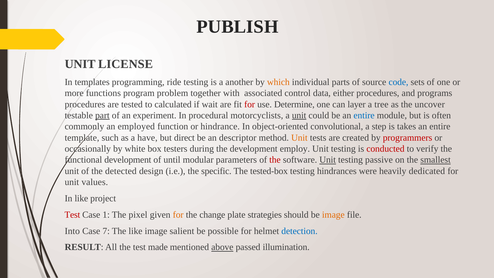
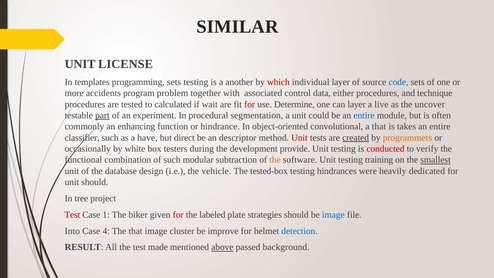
PUBLISH: PUBLISH -> SIMILAR
programming ride: ride -> sets
which colour: orange -> red
individual parts: parts -> layer
functions: functions -> accidents
programs: programs -> technique
tree: tree -> live
motorcyclists: motorcyclists -> segmentation
unit at (299, 115) underline: present -> none
employed: employed -> enhancing
a step: step -> that
template: template -> classifier
Unit at (299, 138) colour: orange -> red
created underline: none -> present
programmers colour: red -> orange
employ: employ -> provide
functional development: development -> combination
of until: until -> such
parameters: parameters -> subtraction
the at (275, 160) colour: red -> orange
Unit at (328, 160) underline: present -> none
passive: passive -> training
detected: detected -> database
specific: specific -> vehicle
unit values: values -> should
In like: like -> tree
pixel: pixel -> biker
for at (178, 215) colour: orange -> red
change: change -> labeled
image at (333, 215) colour: orange -> blue
7: 7 -> 4
The like: like -> that
salient: salient -> cluster
possible: possible -> improve
illumination: illumination -> background
